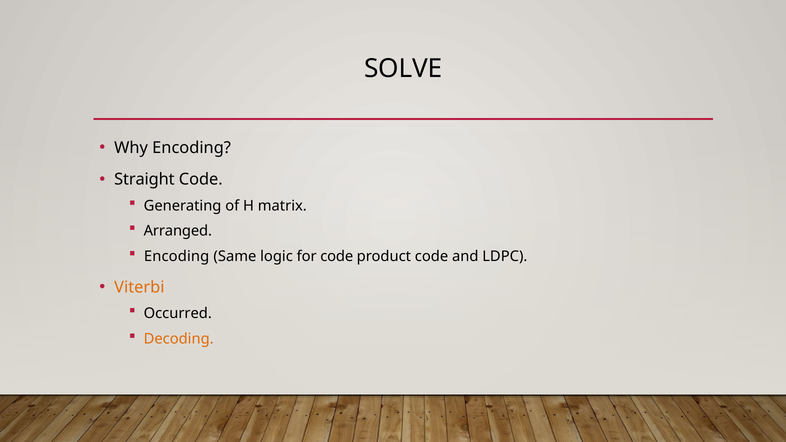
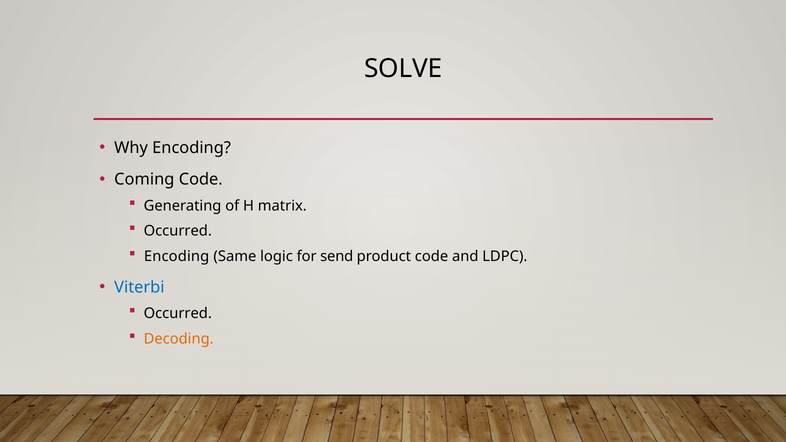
Straight: Straight -> Coming
Arranged at (178, 231): Arranged -> Occurred
for code: code -> send
Viterbi colour: orange -> blue
